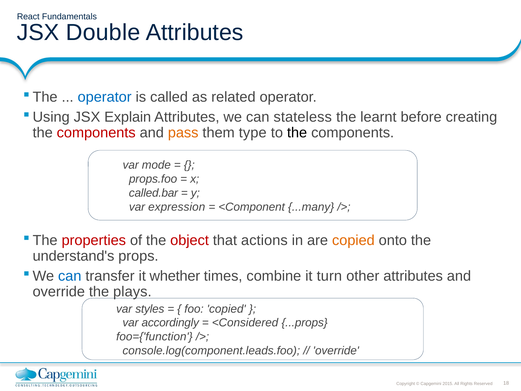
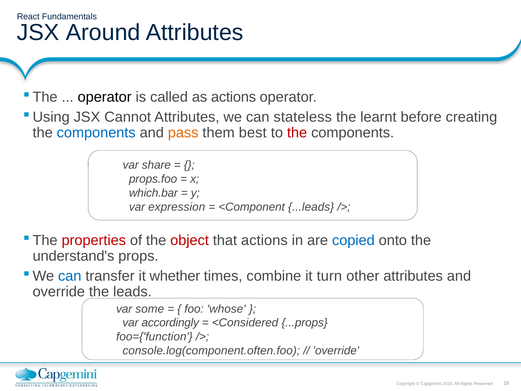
Double: Double -> Around
operator at (105, 97) colour: blue -> black
as related: related -> actions
Explain: Explain -> Cannot
components at (96, 133) colour: red -> blue
type: type -> best
the at (297, 133) colour: black -> red
mode: mode -> share
called.bar: called.bar -> which.bar
...many: ...many -> ...leads
copied at (353, 240) colour: orange -> blue
plays: plays -> leads
styles: styles -> some
foo copied: copied -> whose
console.log(component.leads.foo: console.log(component.leads.foo -> console.log(component.often.foo
